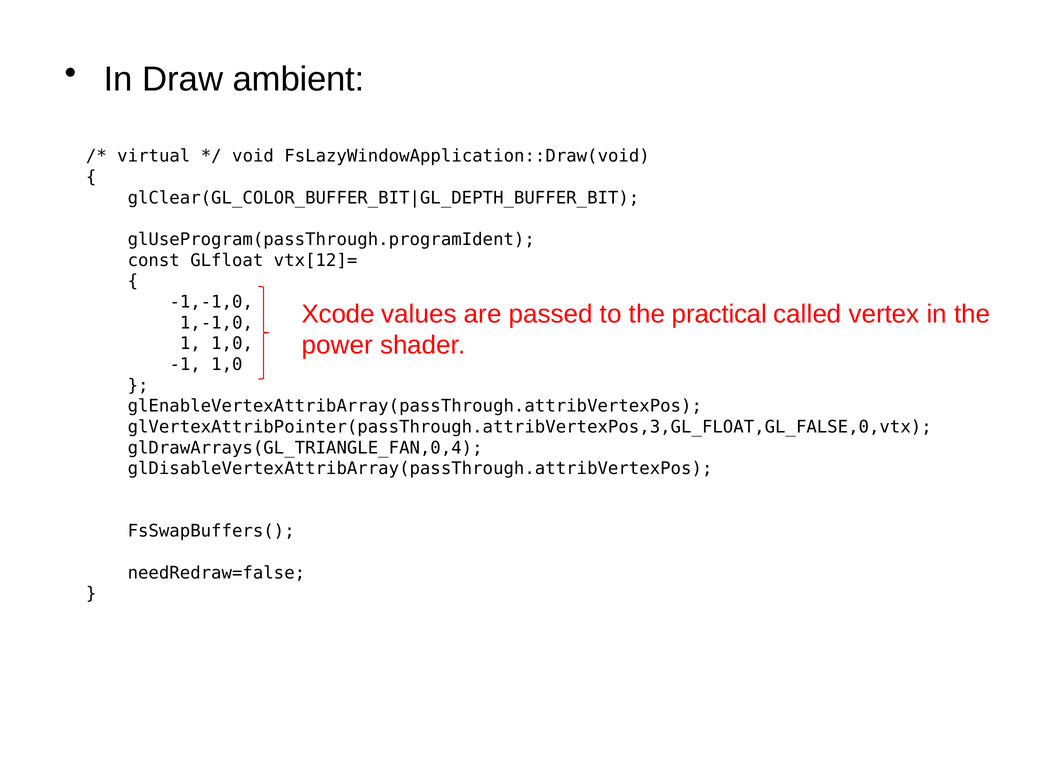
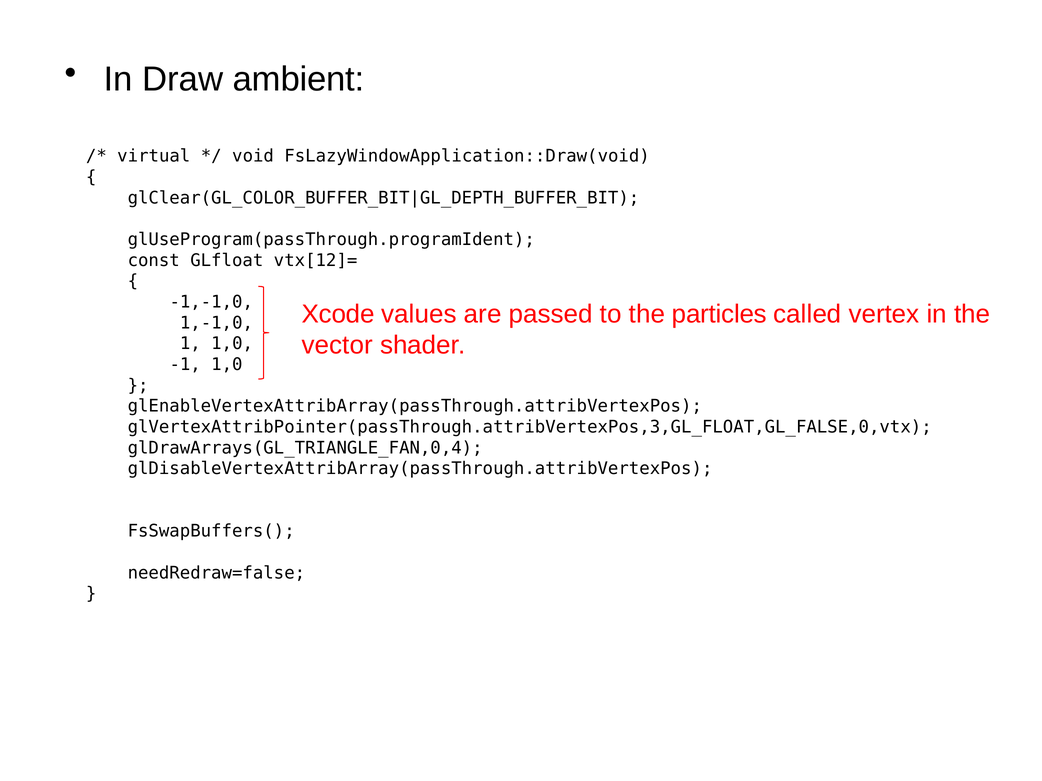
practical: practical -> particles
power: power -> vector
